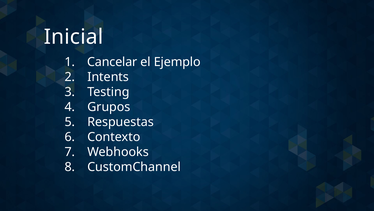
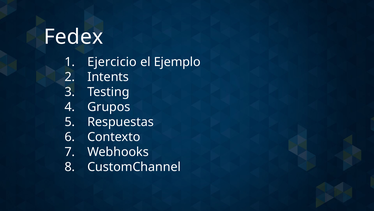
Inicial: Inicial -> Fedex
Cancelar: Cancelar -> Ejercicio
